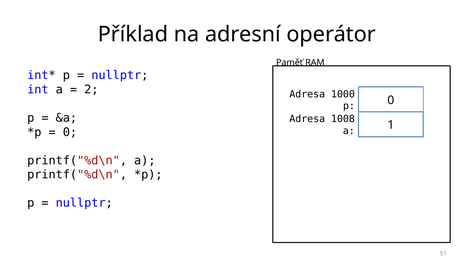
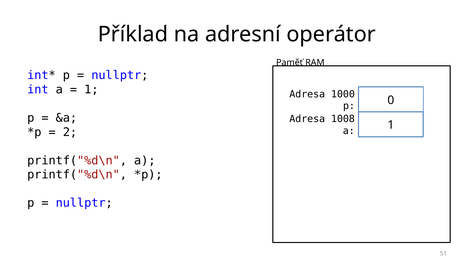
2 at (91, 90): 2 -> 1
0 at (70, 132): 0 -> 2
